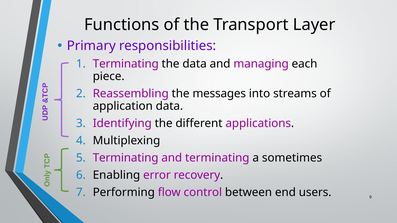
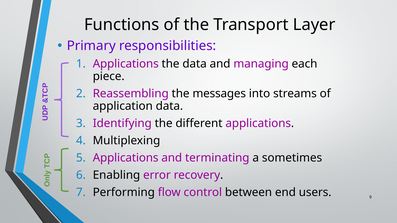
Terminating at (126, 64): Terminating -> Applications
Terminating at (126, 158): Terminating -> Applications
